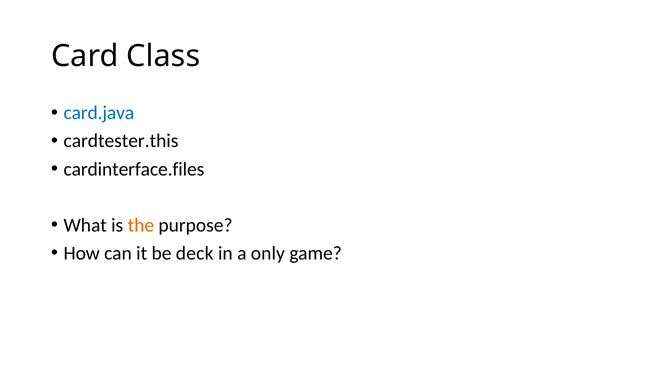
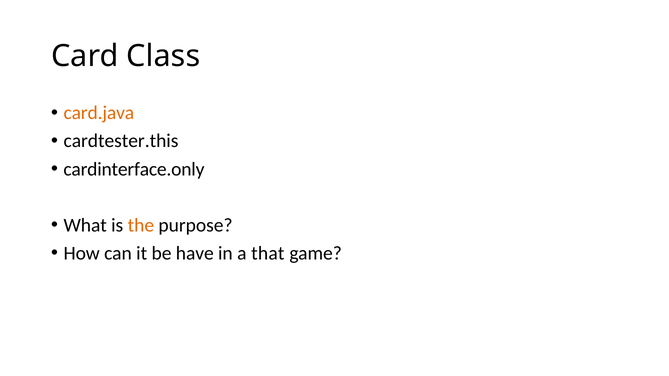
card.java colour: blue -> orange
cardinterface.files: cardinterface.files -> cardinterface.only
deck: deck -> have
only: only -> that
